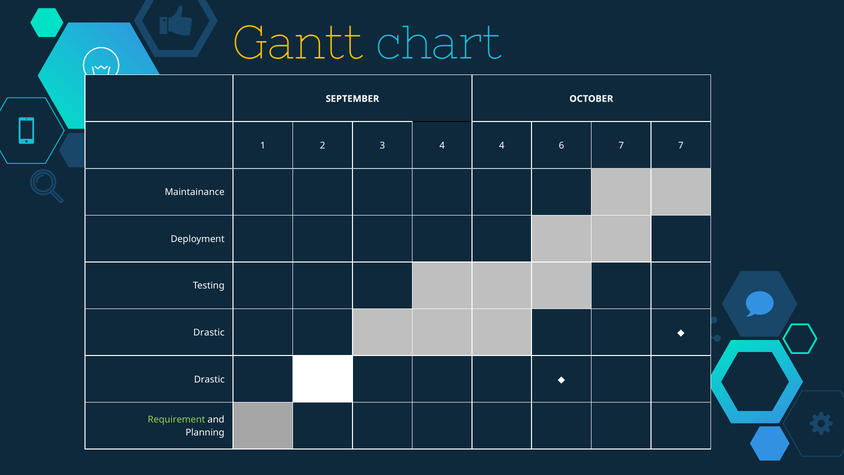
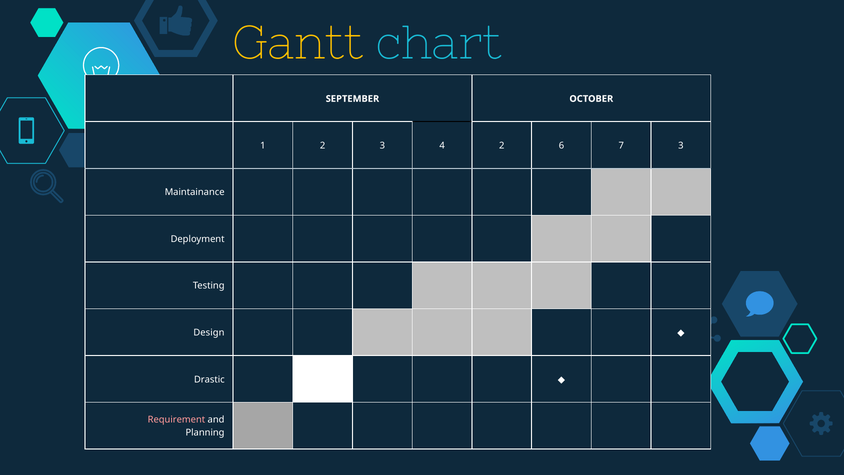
4 4: 4 -> 2
7 7: 7 -> 3
Drastic at (209, 332): Drastic -> Design
Requirement colour: light green -> pink
